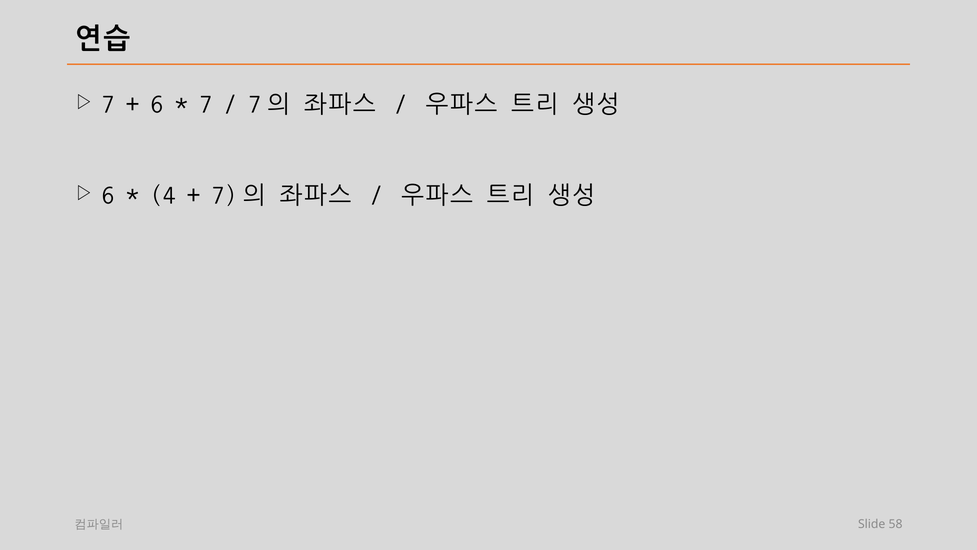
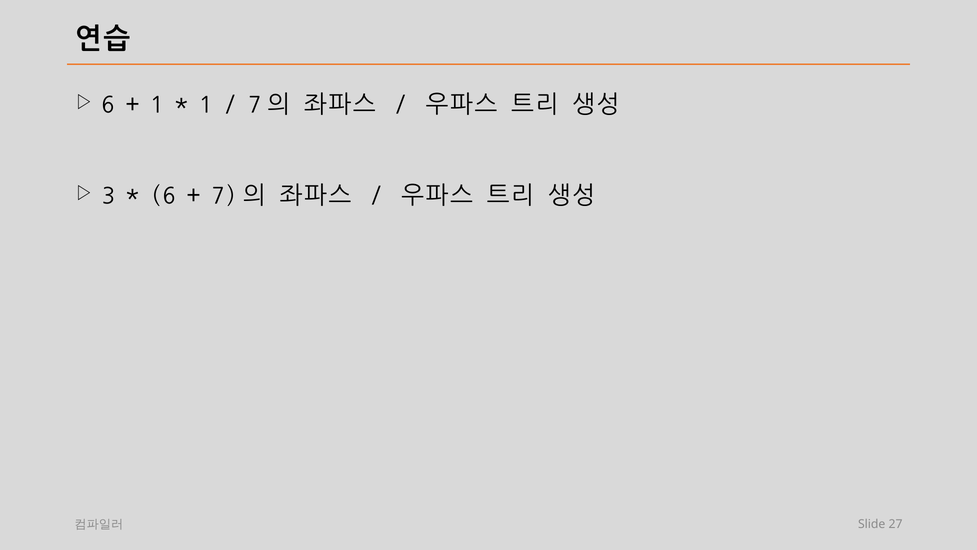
7 at (108, 104): 7 -> 6
6 at (157, 104): 6 -> 1
7 at (206, 104): 7 -> 1
6 at (108, 194): 6 -> 3
4 at (163, 194): 4 -> 6
58: 58 -> 27
